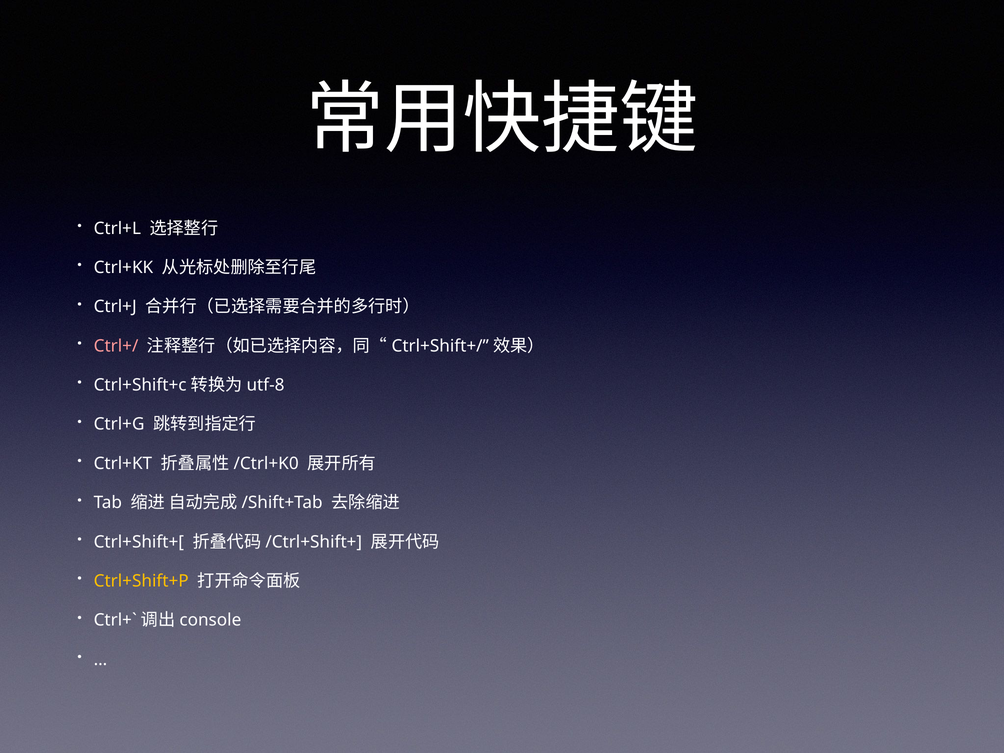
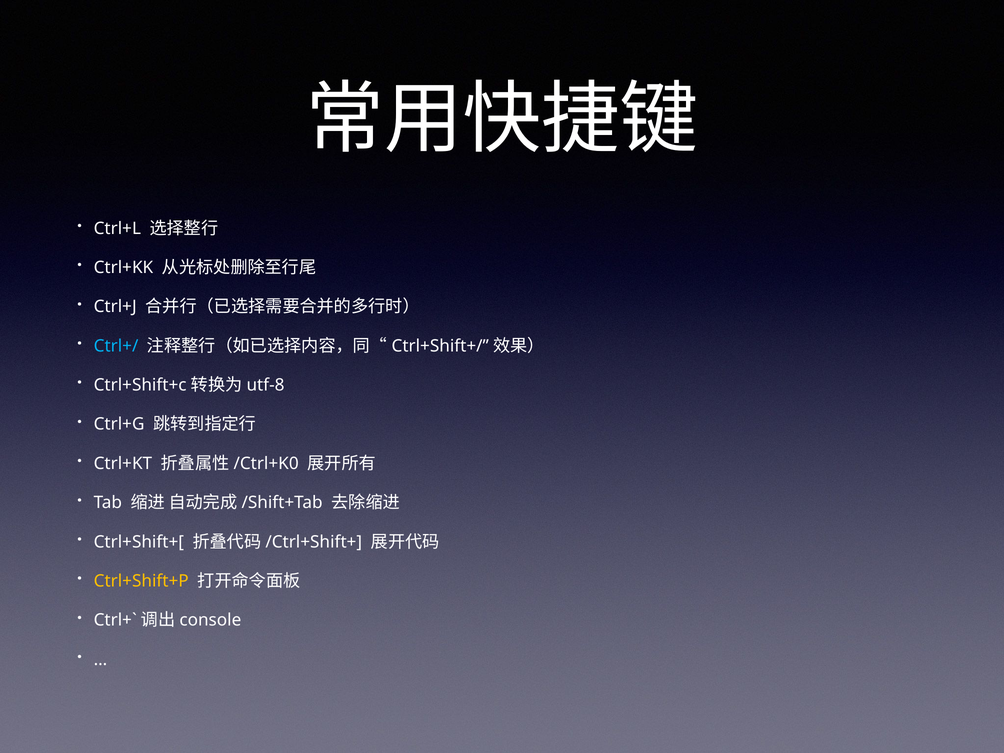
Ctrl+/ colour: pink -> light blue
